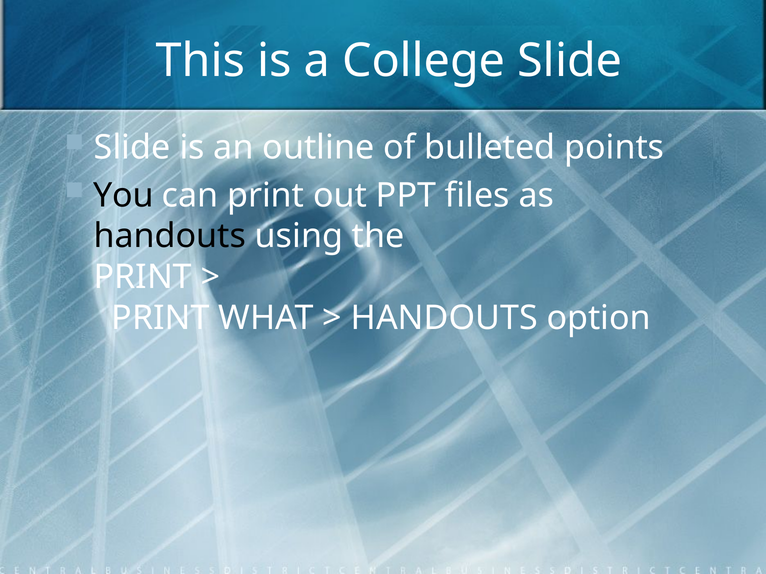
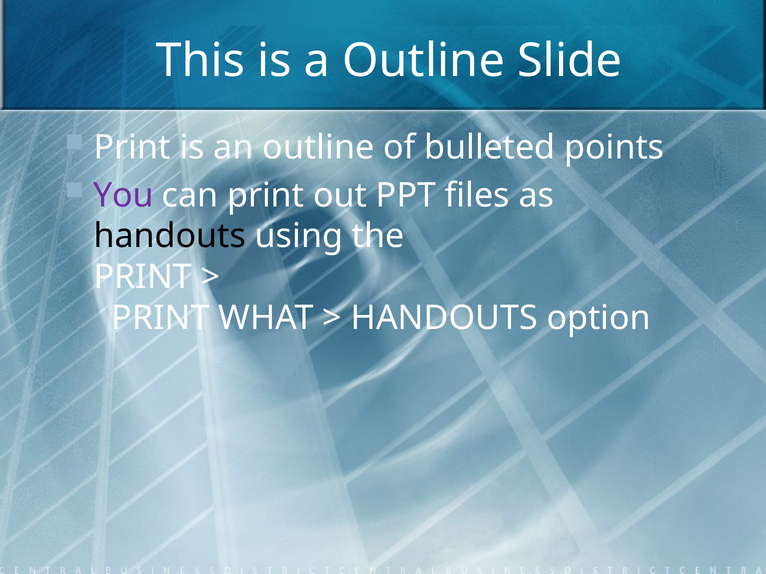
a College: College -> Outline
Slide at (132, 148): Slide -> Print
You colour: black -> purple
